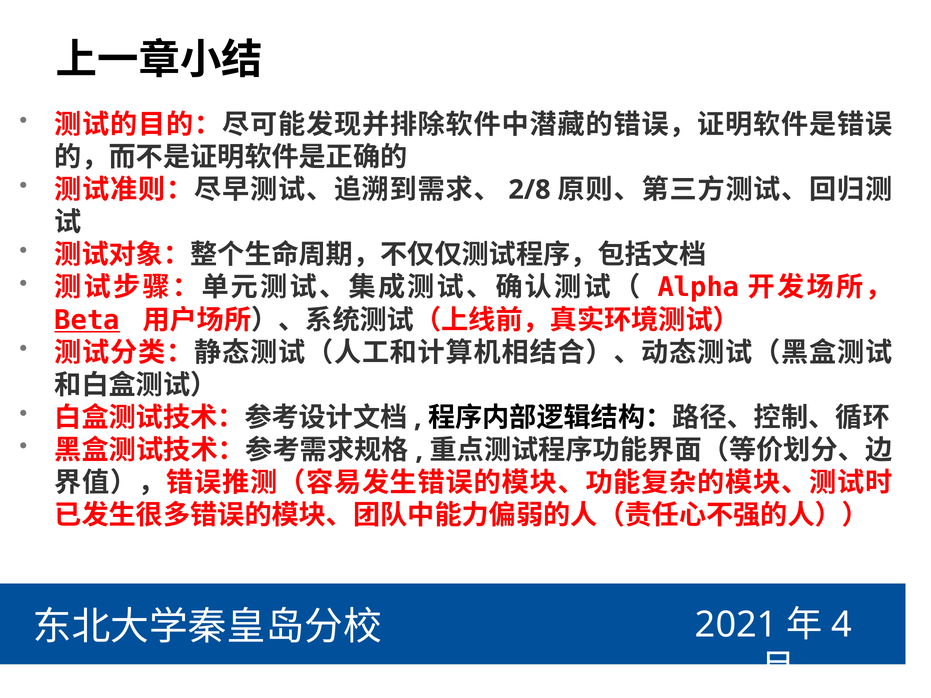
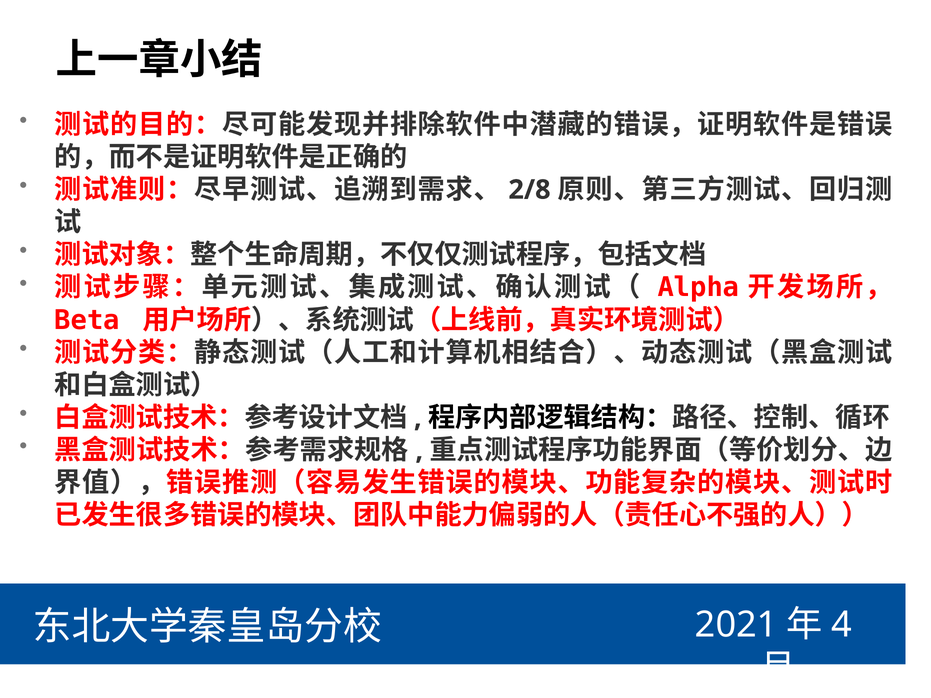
Beta underline: present -> none
